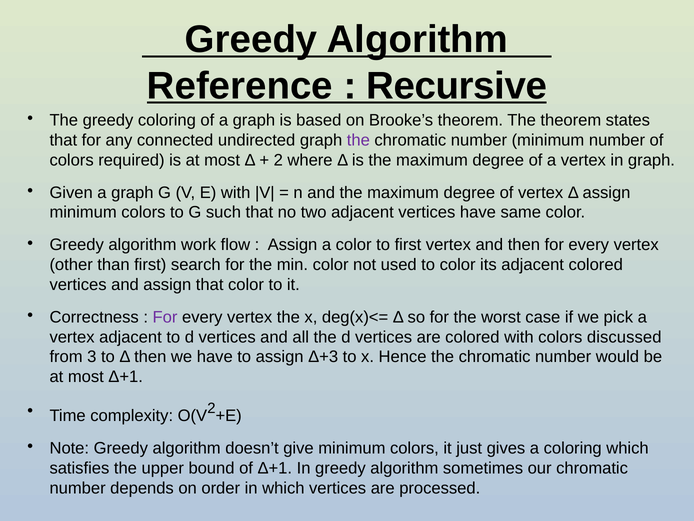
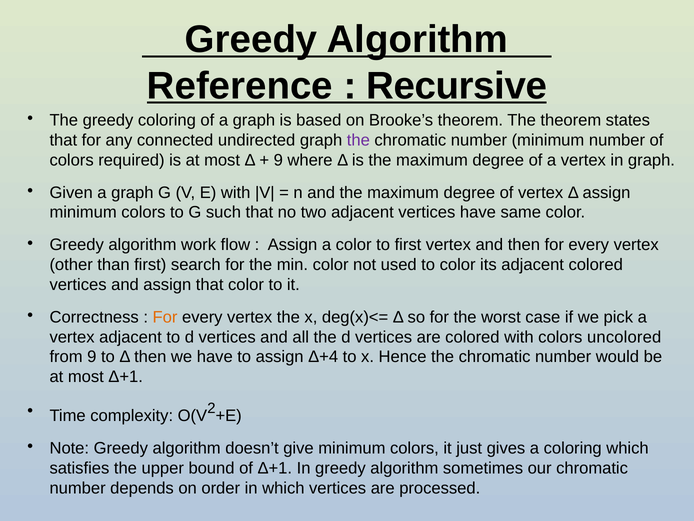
2 at (278, 160): 2 -> 9
For at (165, 317) colour: purple -> orange
discussed: discussed -> uncolored
from 3: 3 -> 9
Δ+3: Δ+3 -> Δ+4
